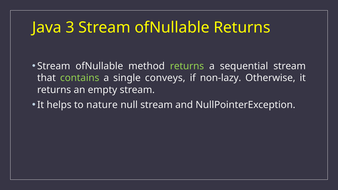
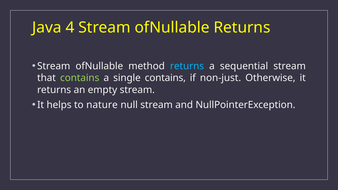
3: 3 -> 4
returns at (187, 66) colour: light green -> light blue
single conveys: conveys -> contains
non-lazy: non-lazy -> non-just
